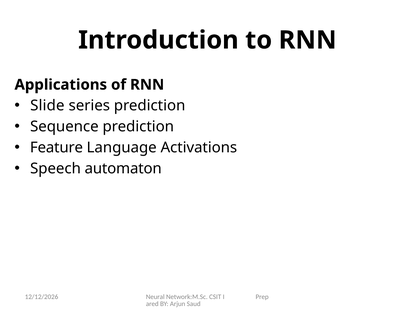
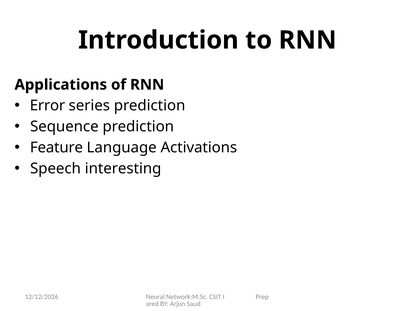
Slide: Slide -> Error
automaton: automaton -> interesting
